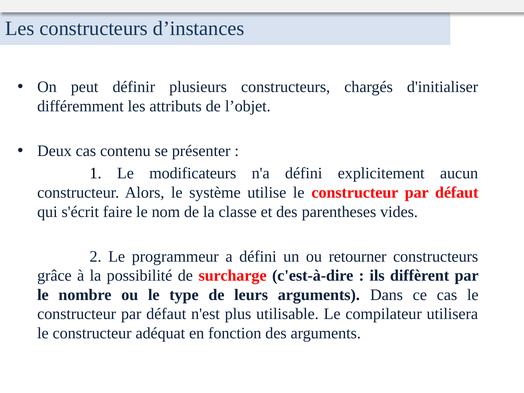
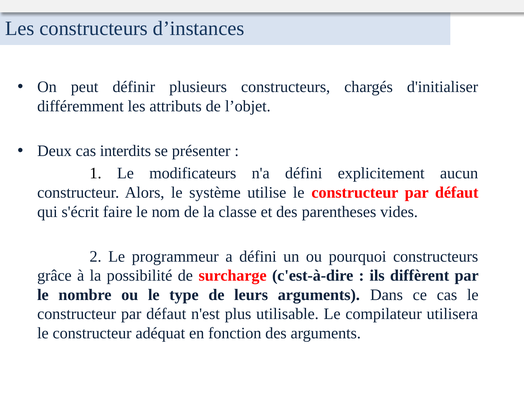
contenu: contenu -> interdits
retourner: retourner -> pourquoi
